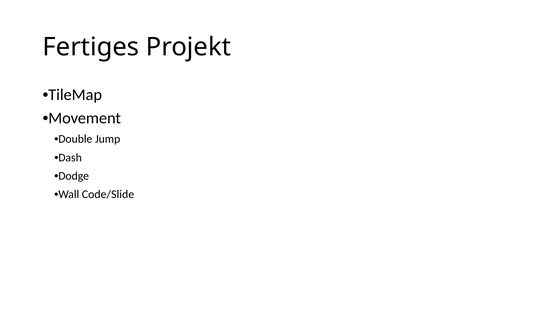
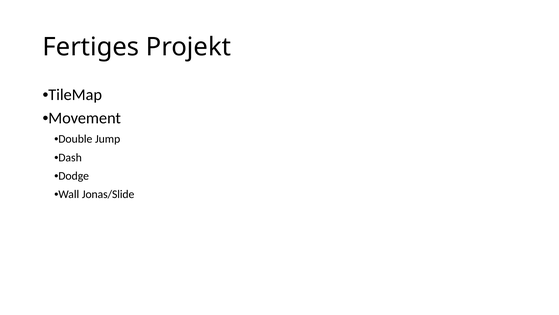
Code/Slide: Code/Slide -> Jonas/Slide
